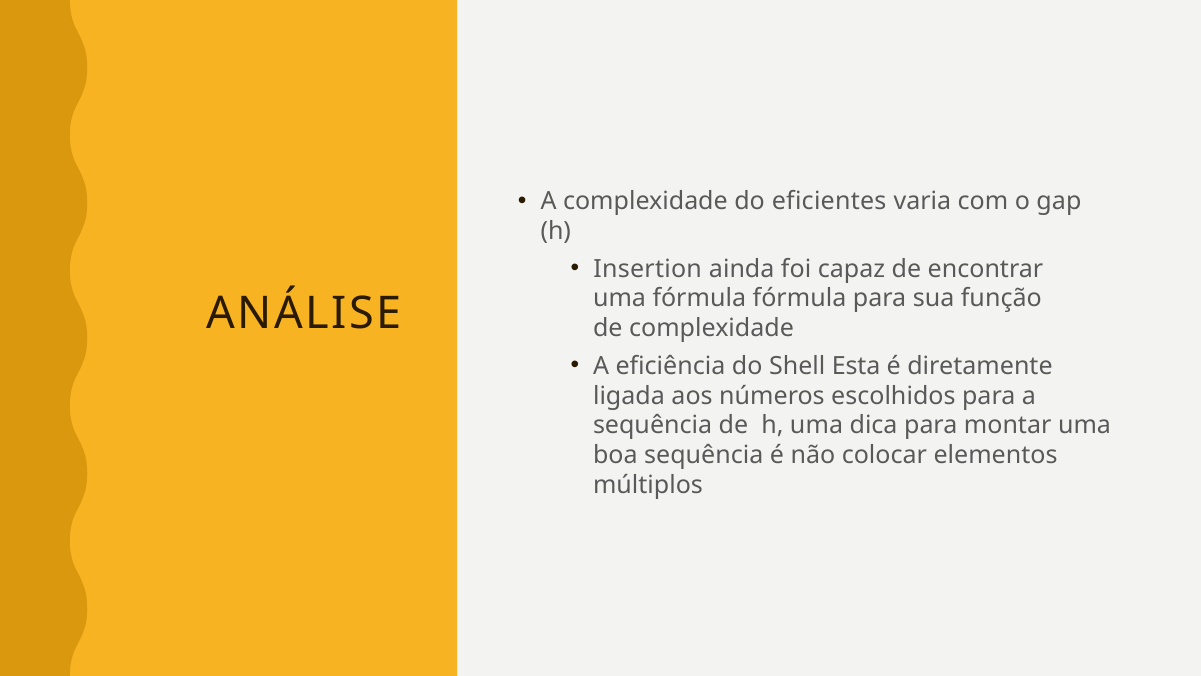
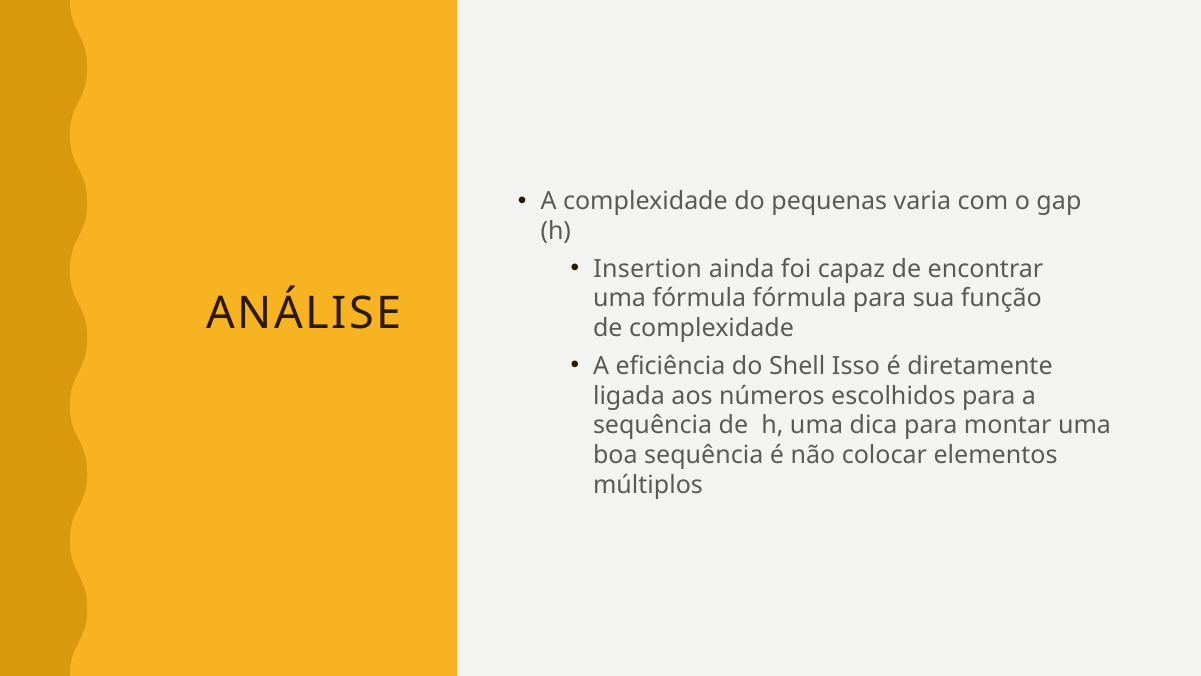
eficientes: eficientes -> pequenas
Esta: Esta -> Isso
